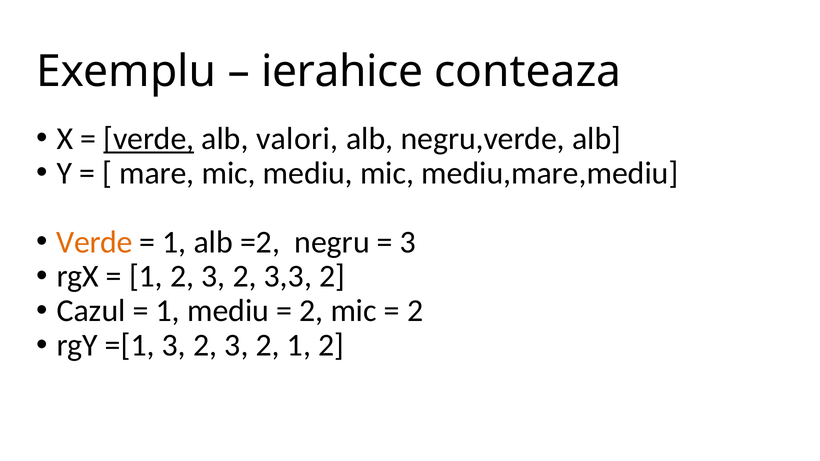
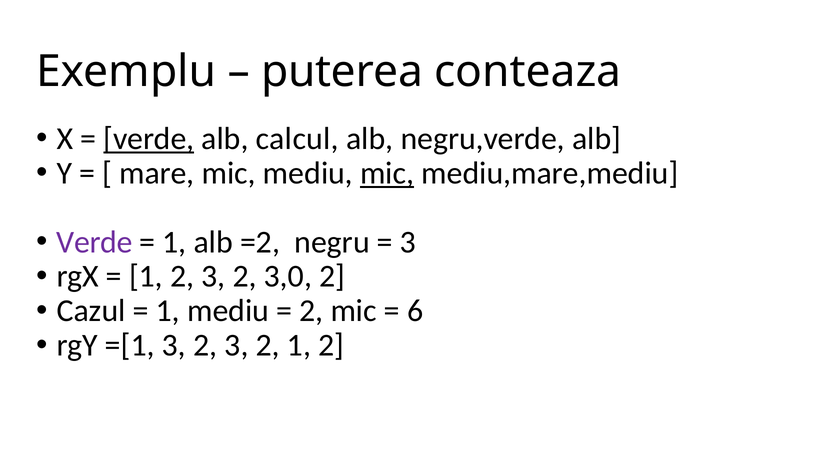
ierahice: ierahice -> puterea
valori: valori -> calcul
mic at (387, 173) underline: none -> present
Verde at (95, 242) colour: orange -> purple
3,3: 3,3 -> 3,0
2 at (415, 311): 2 -> 6
